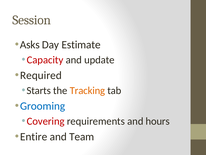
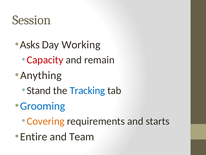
Estimate: Estimate -> Working
update: update -> remain
Required: Required -> Anything
Starts: Starts -> Stand
Tracking colour: orange -> blue
Covering colour: red -> orange
hours: hours -> starts
